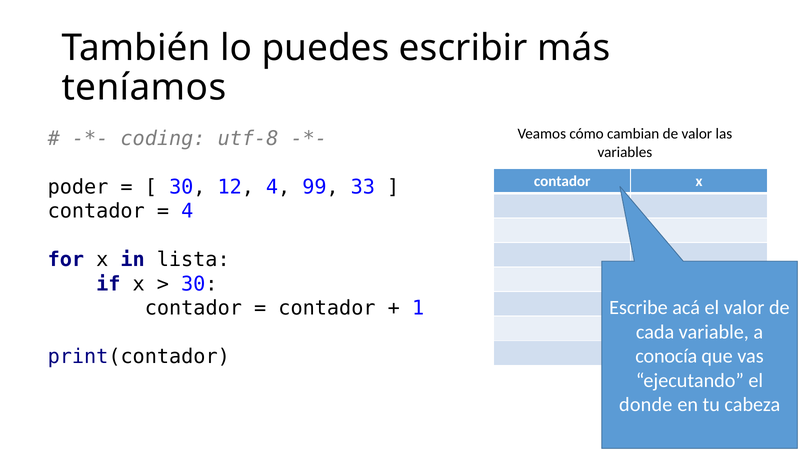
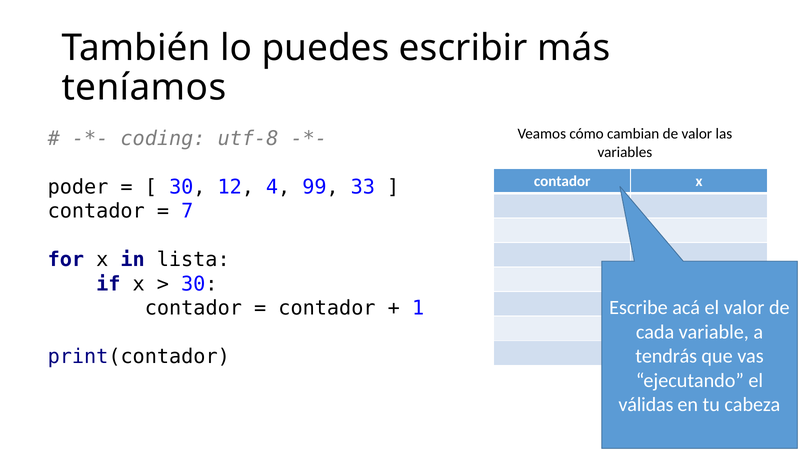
4 at (187, 211): 4 -> 7
conocía: conocía -> tendrás
donde: donde -> válidas
